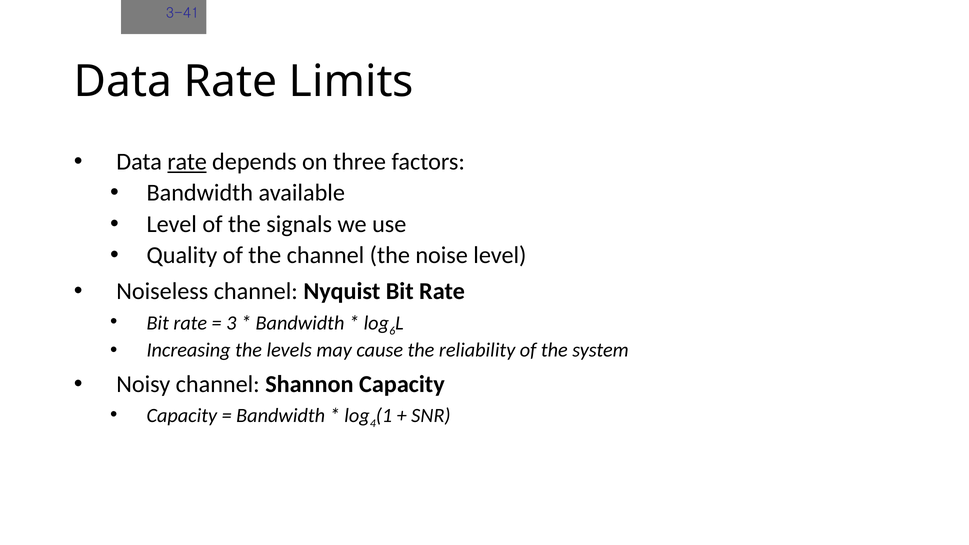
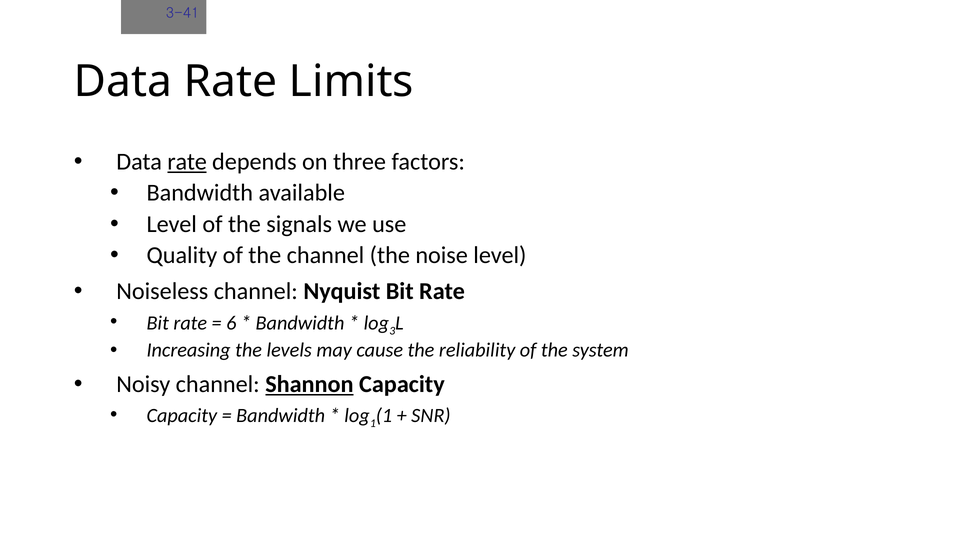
3: 3 -> 6
6: 6 -> 3
Shannon underline: none -> present
4 at (373, 424): 4 -> 1
